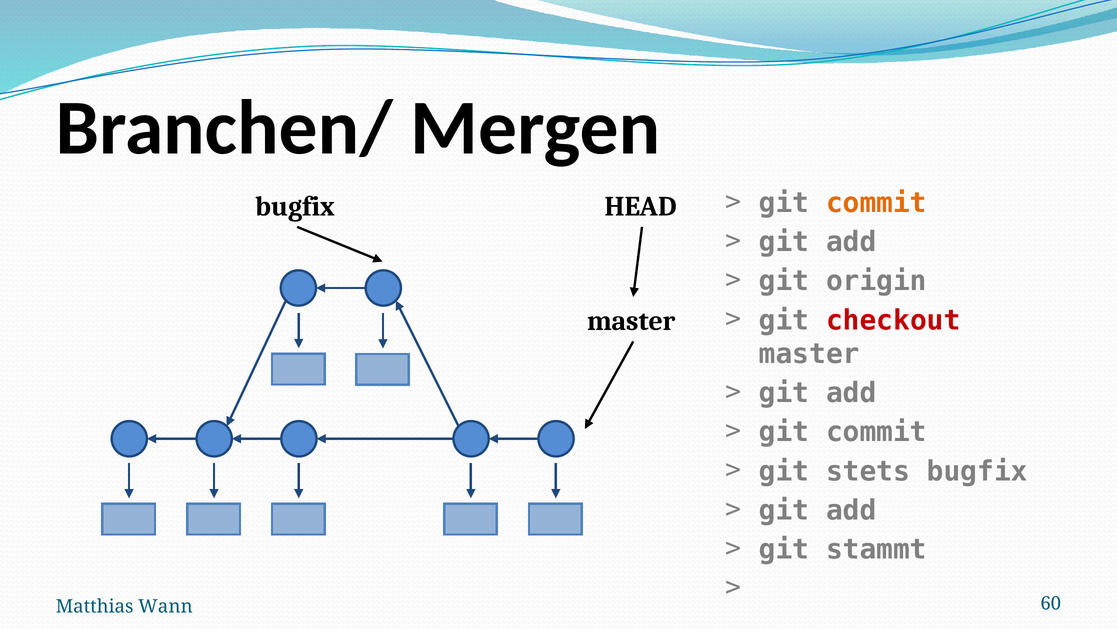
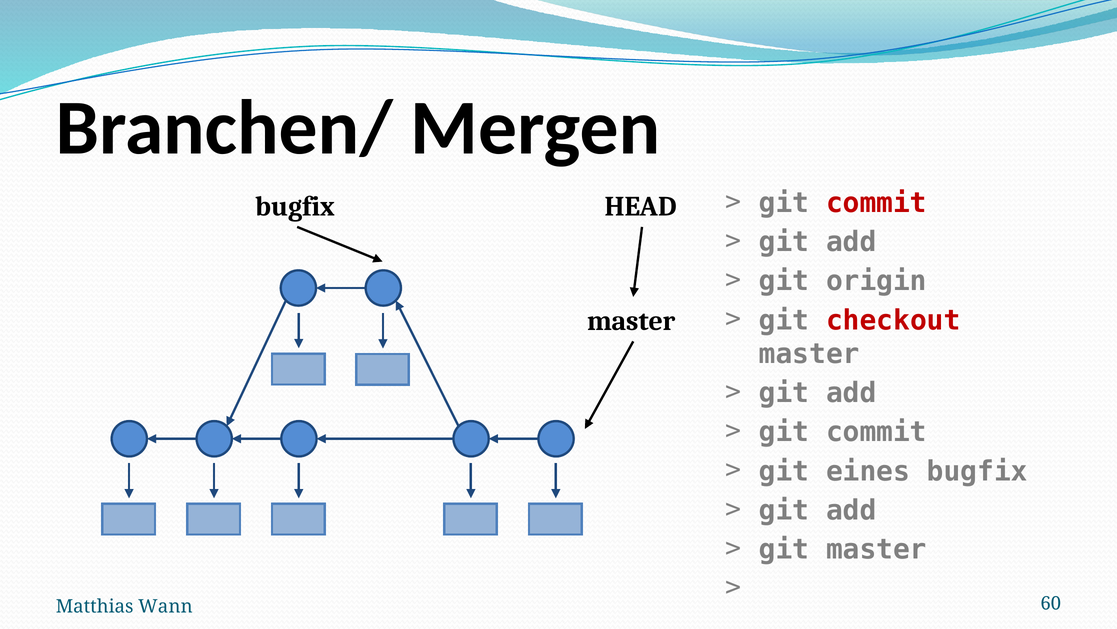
commit at (876, 203) colour: orange -> red
stets: stets -> eines
git stammt: stammt -> master
